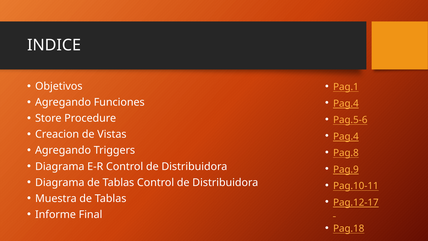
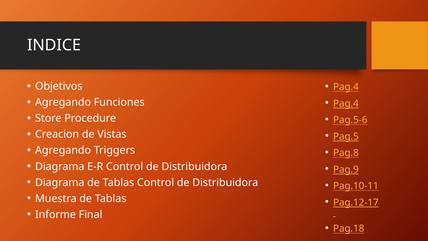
Pag.1 at (346, 87): Pag.1 -> Pag.4
Pag.4 at (346, 136): Pag.4 -> Pag.5
